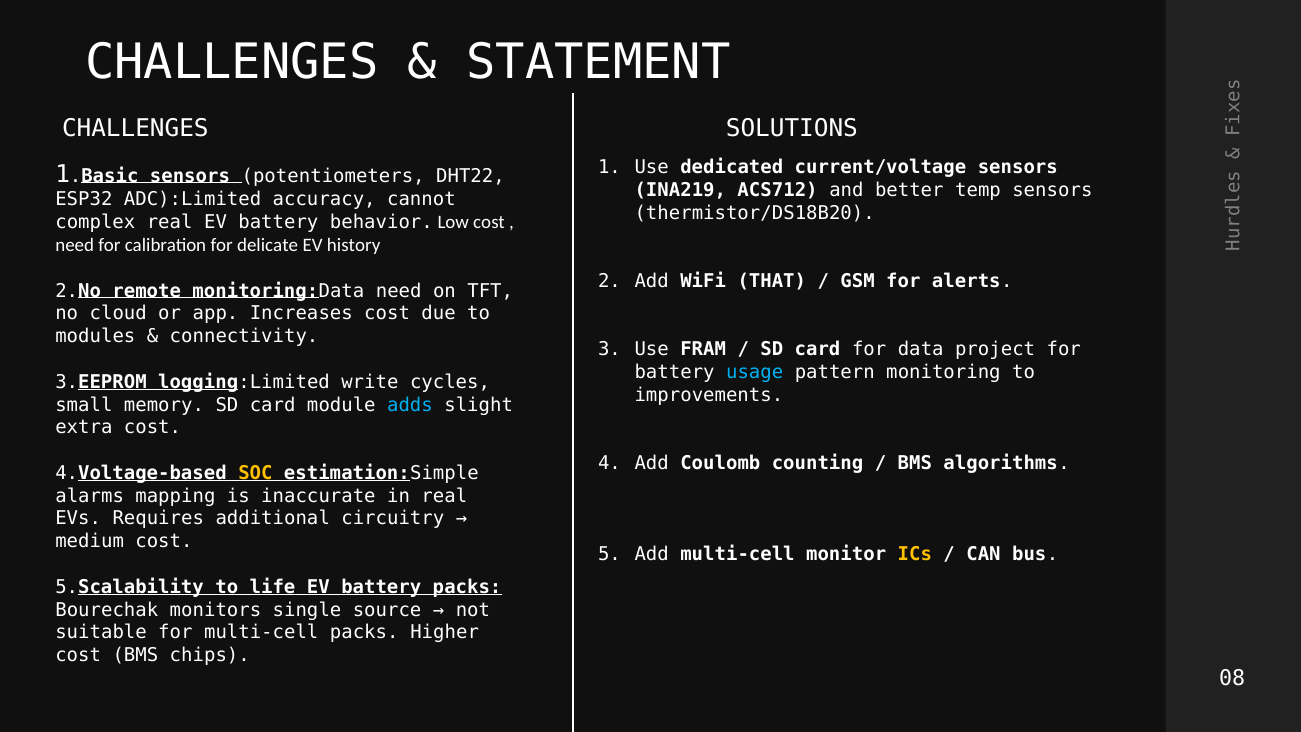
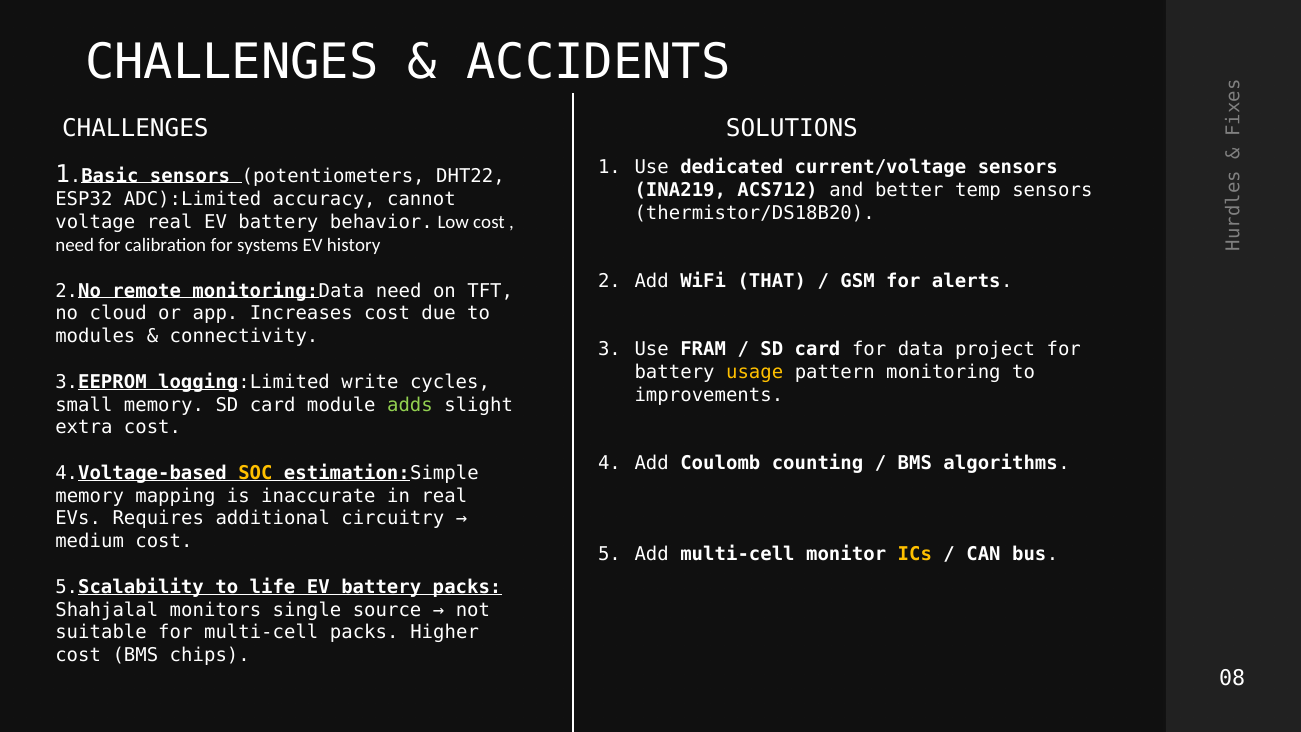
STATEMENT: STATEMENT -> ACCIDENTS
complex: complex -> voltage
delicate: delicate -> systems
usage colour: light blue -> yellow
adds colour: light blue -> light green
alarms at (90, 496): alarms -> memory
Bourechak: Bourechak -> Shahjalal
